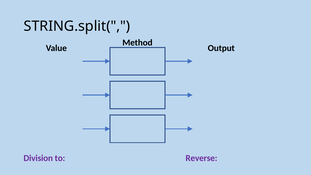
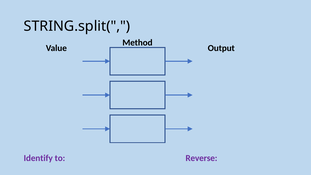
Division: Division -> Identify
